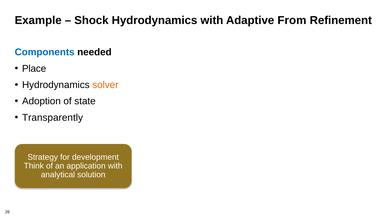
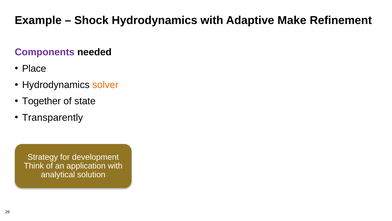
From: From -> Make
Components colour: blue -> purple
Adoption: Adoption -> Together
